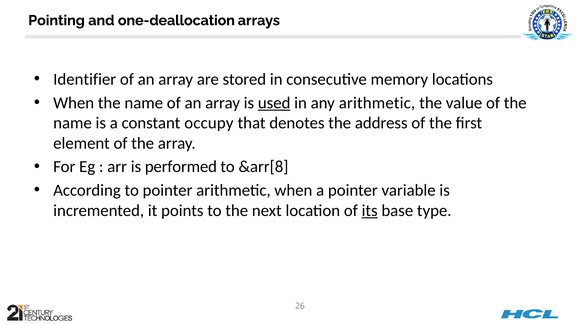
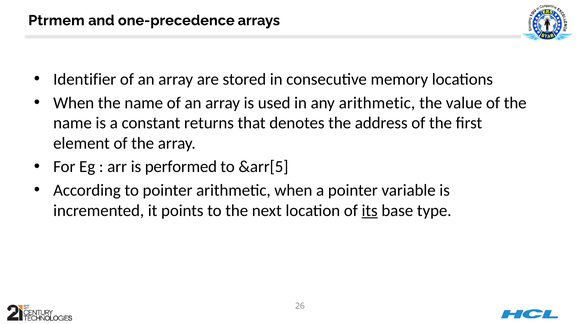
Pointing: Pointing -> Ptrmem
one-deallocation: one-deallocation -> one-precedence
used underline: present -> none
occupy: occupy -> returns
&arr[8: &arr[8 -> &arr[5
